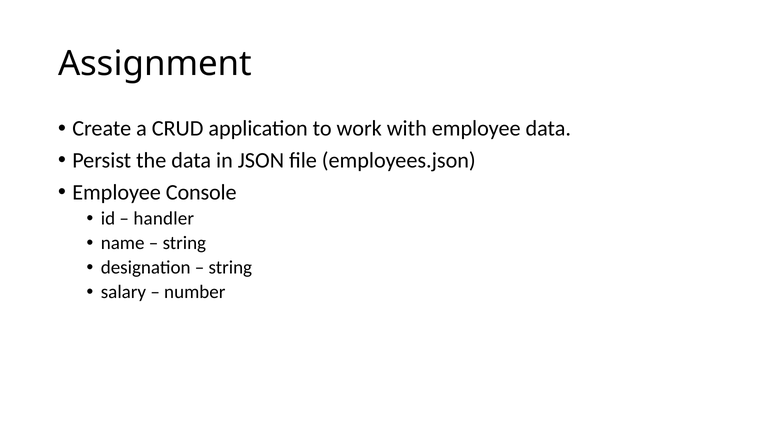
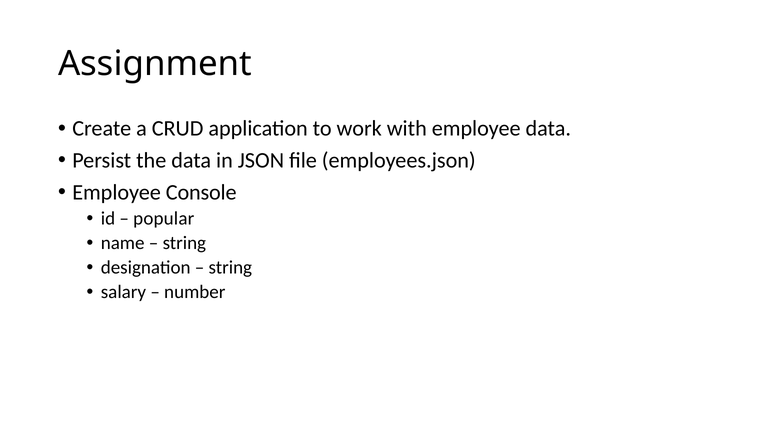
handler: handler -> popular
